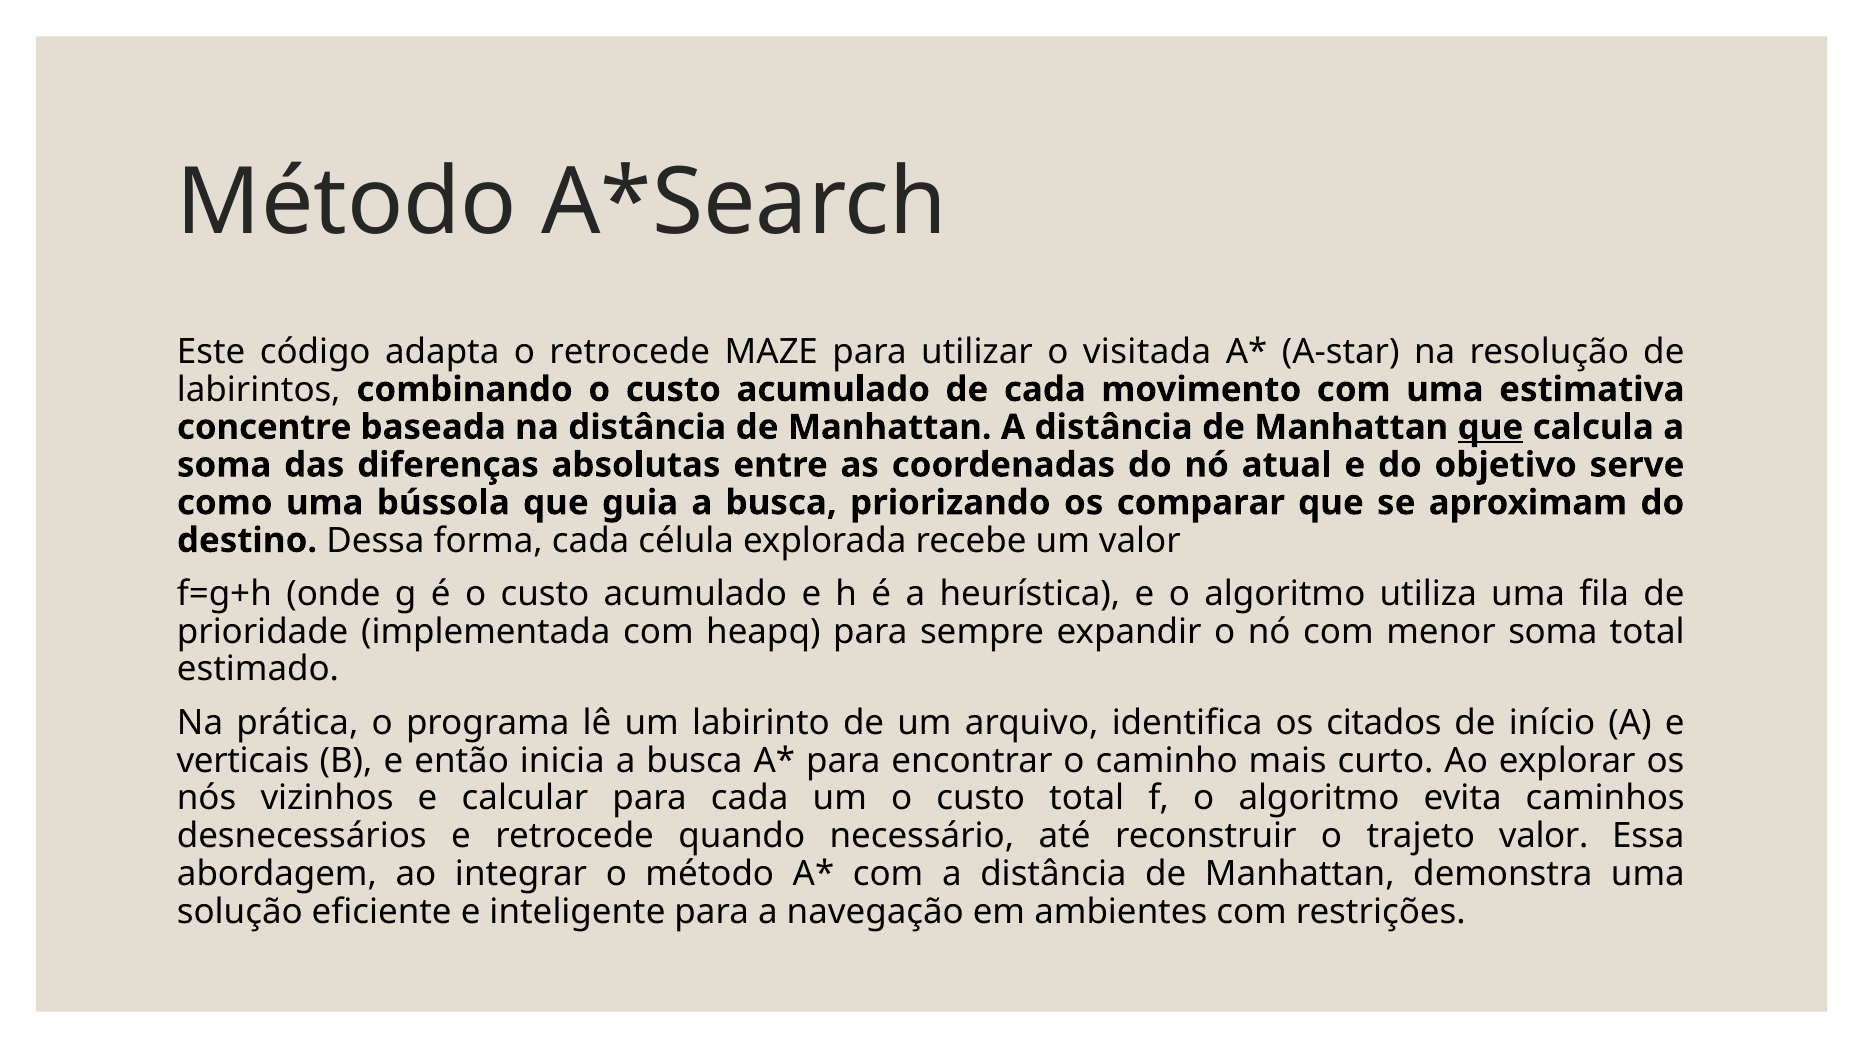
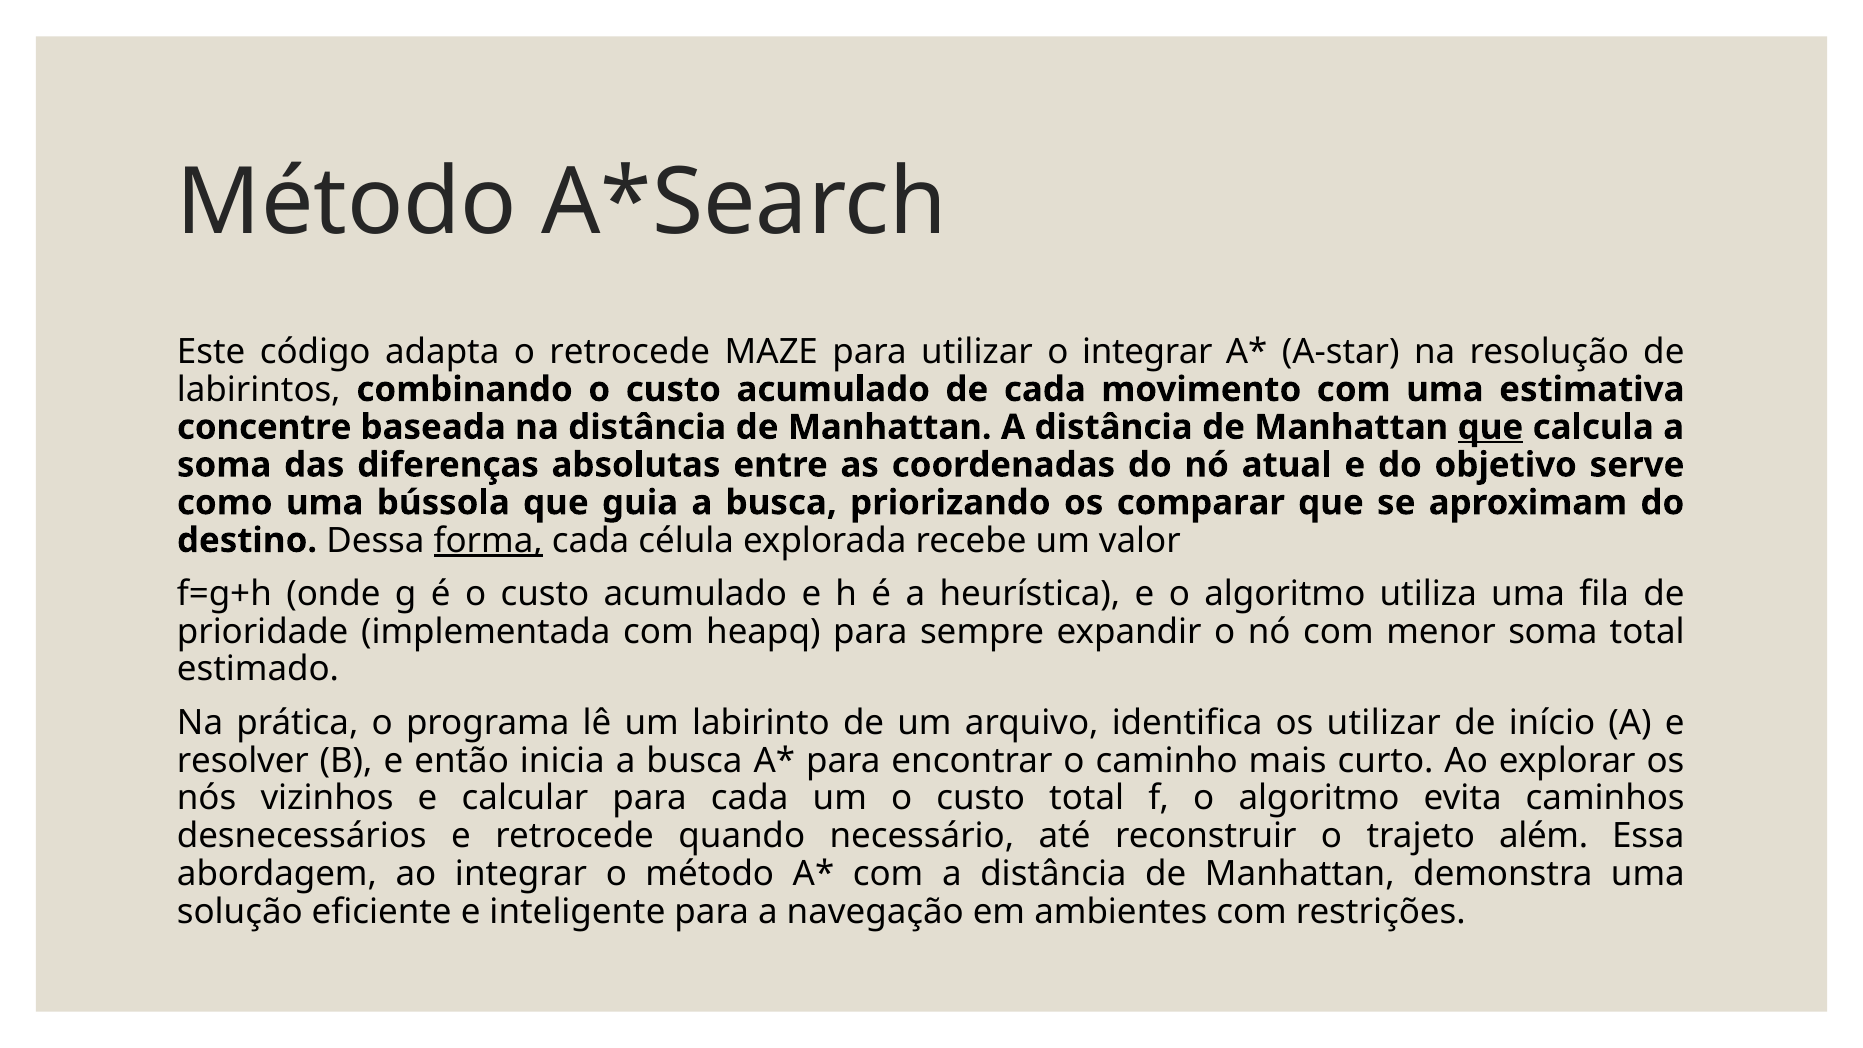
o visitada: visitada -> integrar
forma underline: none -> present
os citados: citados -> utilizar
verticais: verticais -> resolver
trajeto valor: valor -> além
